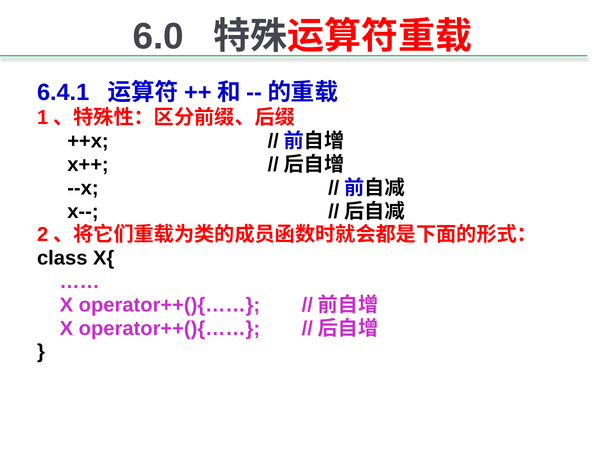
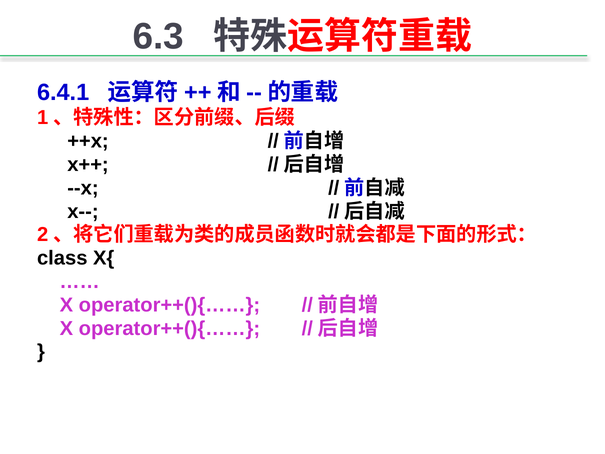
6.0: 6.0 -> 6.3
